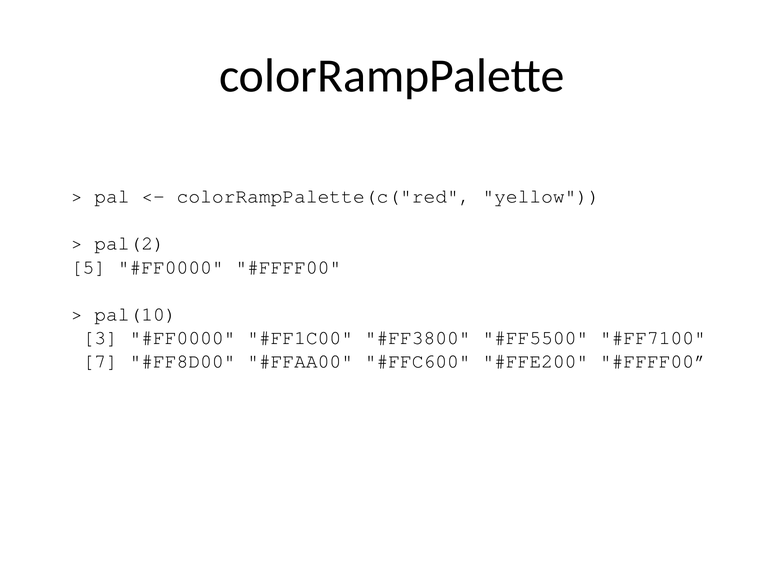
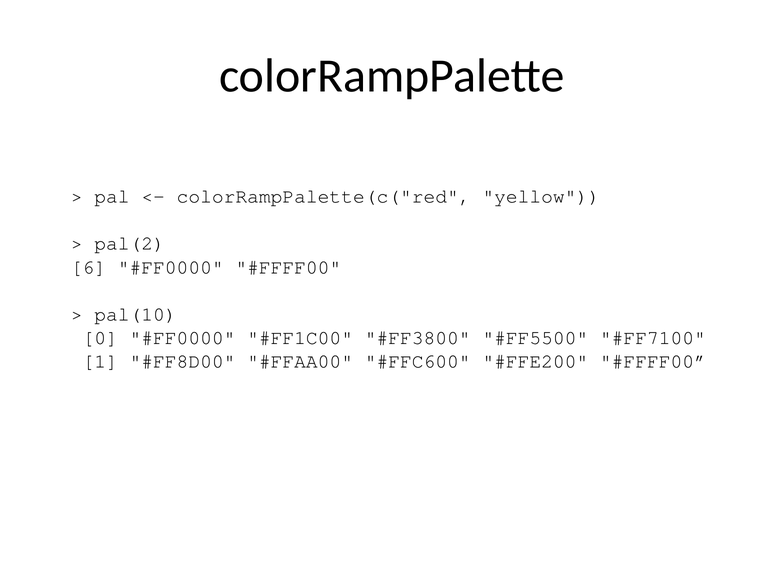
5: 5 -> 6
3: 3 -> 0
7: 7 -> 1
